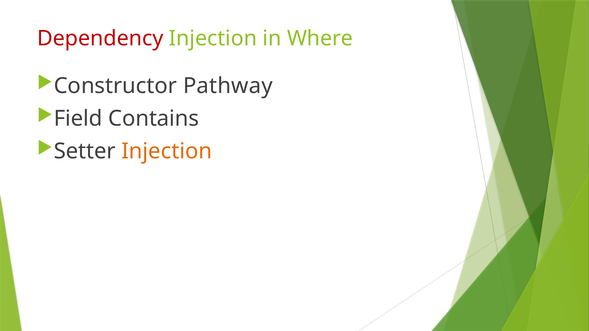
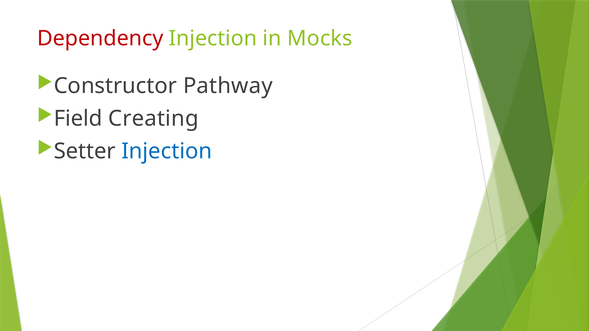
Where: Where -> Mocks
Contains: Contains -> Creating
Injection at (167, 151) colour: orange -> blue
